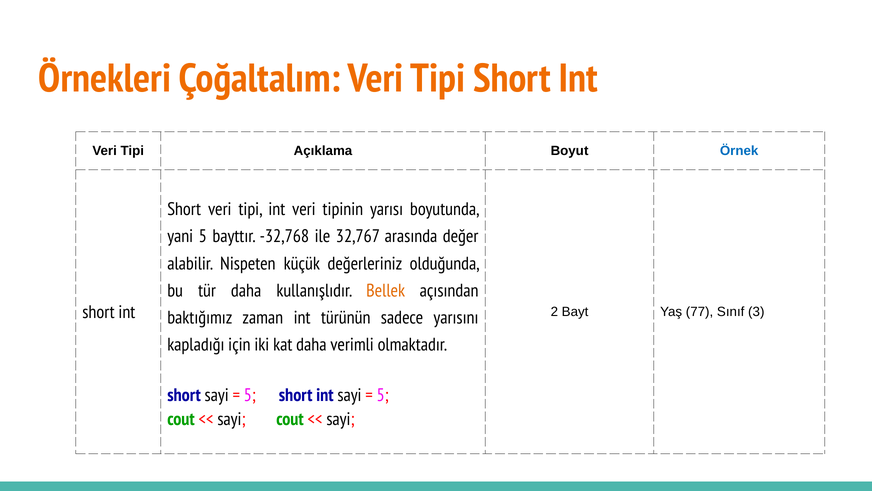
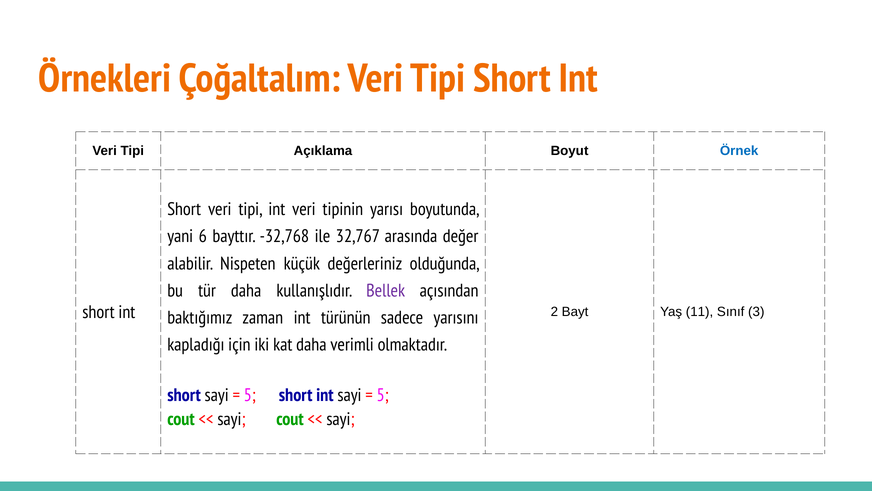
yani 5: 5 -> 6
Bellek colour: orange -> purple
77: 77 -> 11
